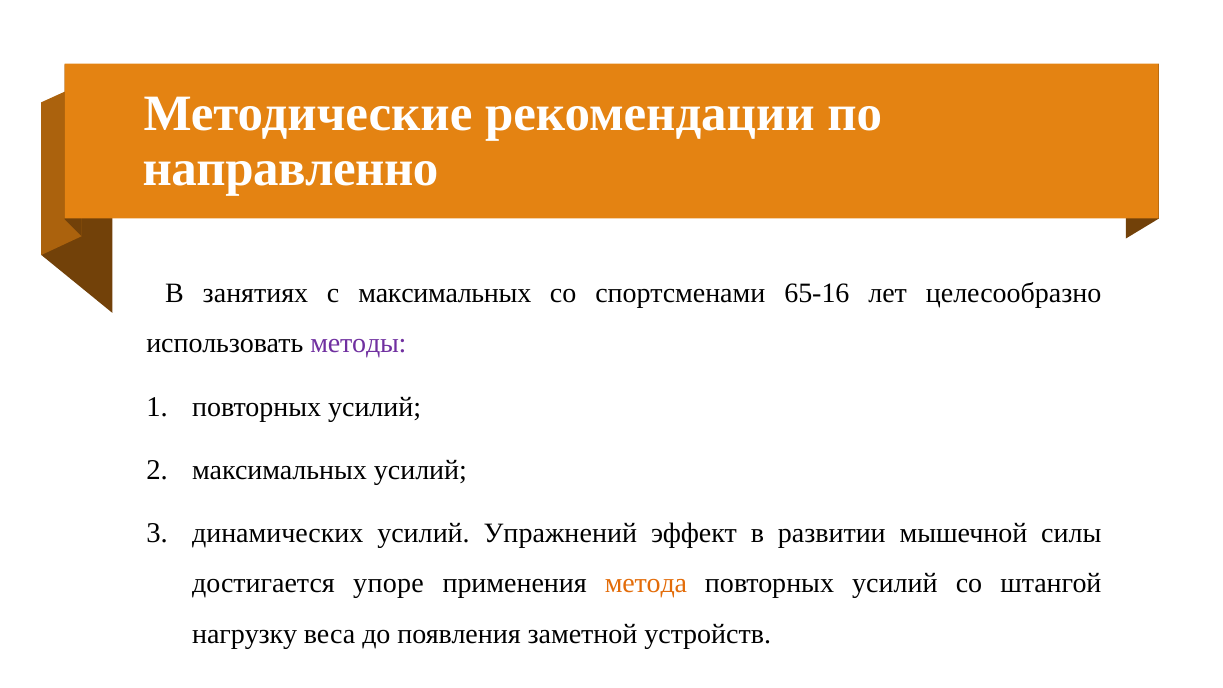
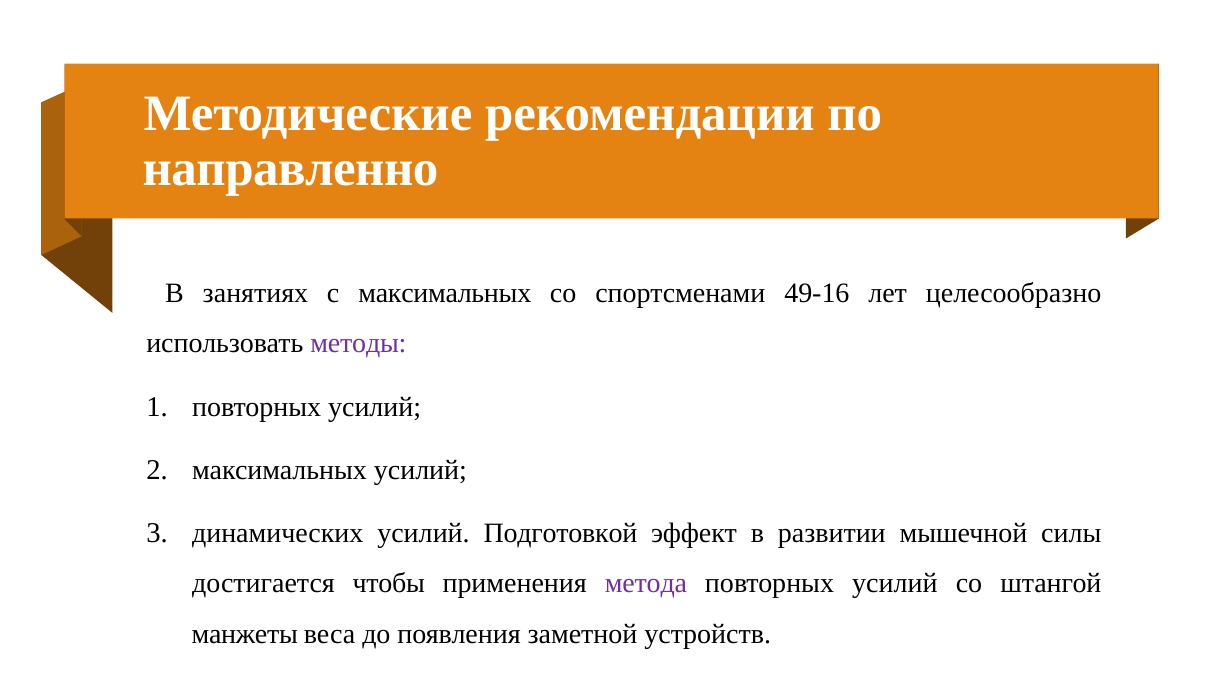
65-16: 65-16 -> 49-16
Упражнений: Упражнений -> Подготовкой
упоре: упоре -> чтобы
метода colour: orange -> purple
нагрузку: нагрузку -> манжеты
